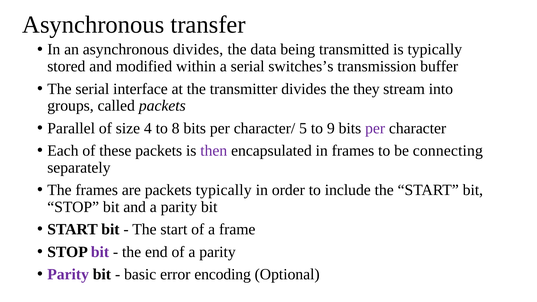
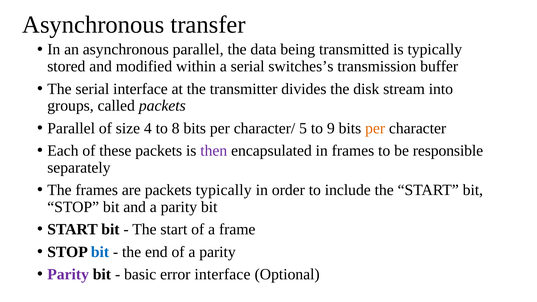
asynchronous divides: divides -> parallel
they: they -> disk
per at (375, 128) colour: purple -> orange
connecting: connecting -> responsible
bit at (100, 252) colour: purple -> blue
error encoding: encoding -> interface
